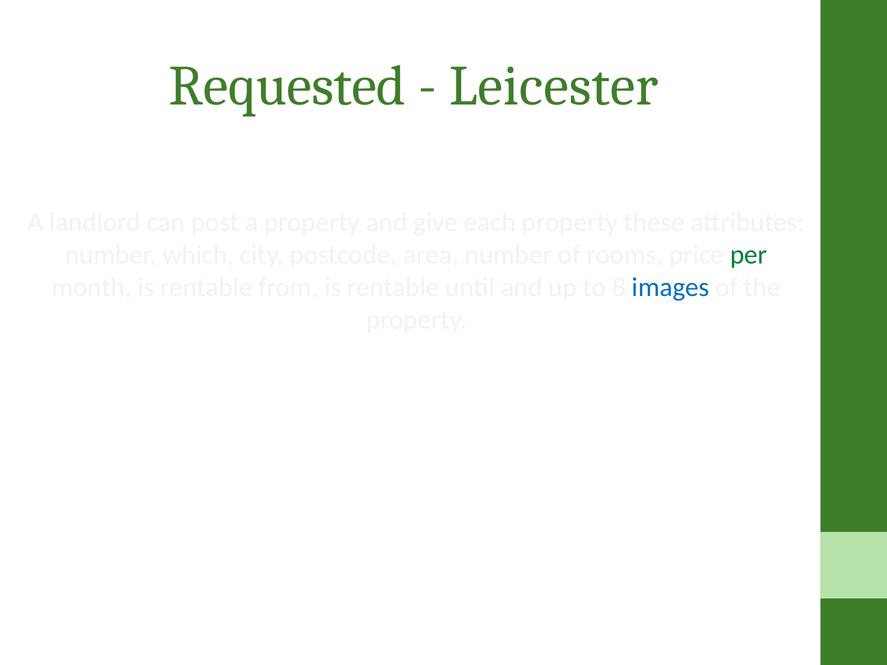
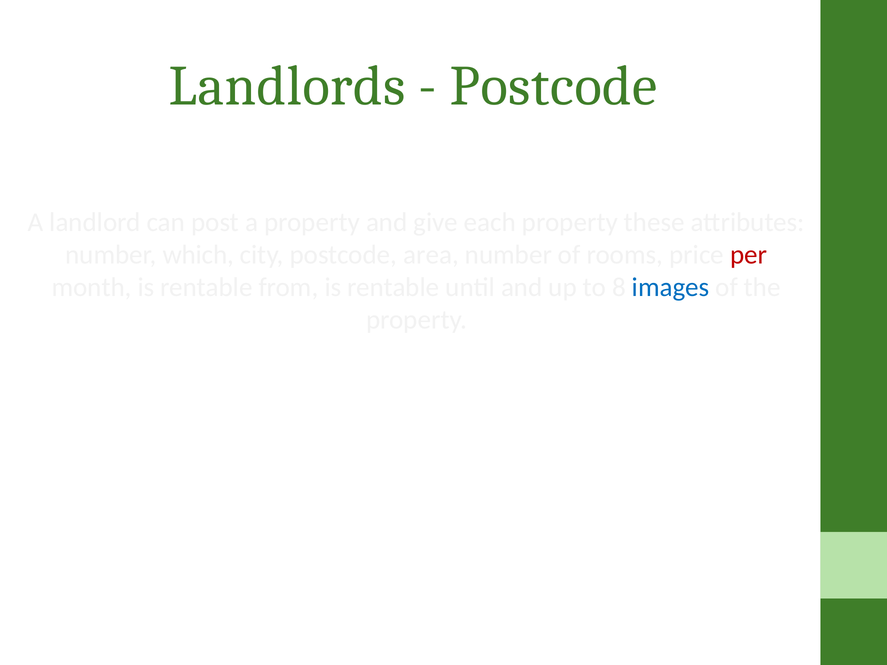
Requested: Requested -> Landlords
Leicester at (554, 86): Leicester -> Postcode
per colour: green -> red
